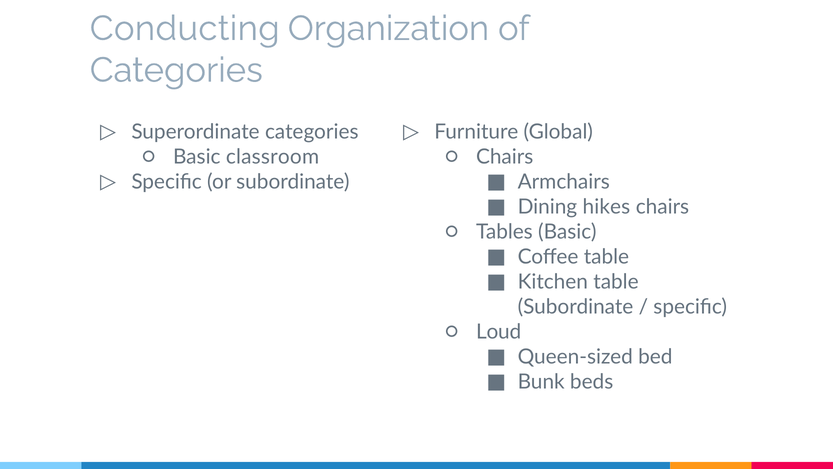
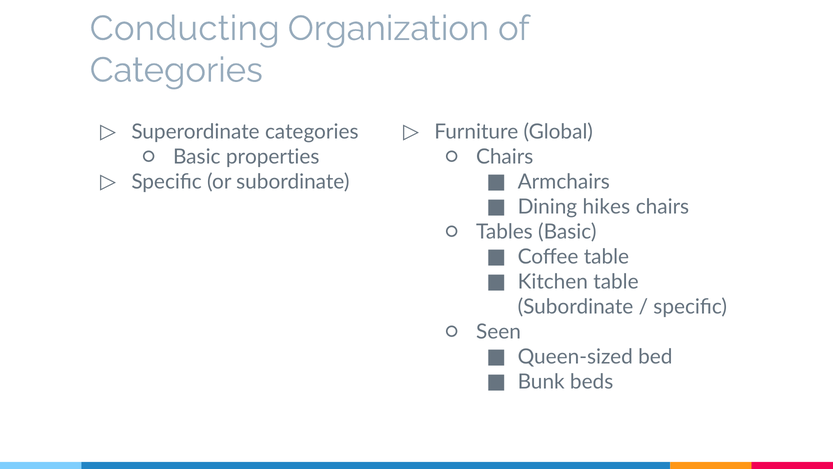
classroom: classroom -> properties
Loud: Loud -> Seen
